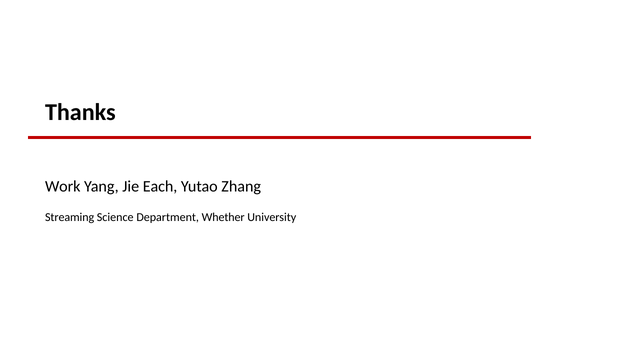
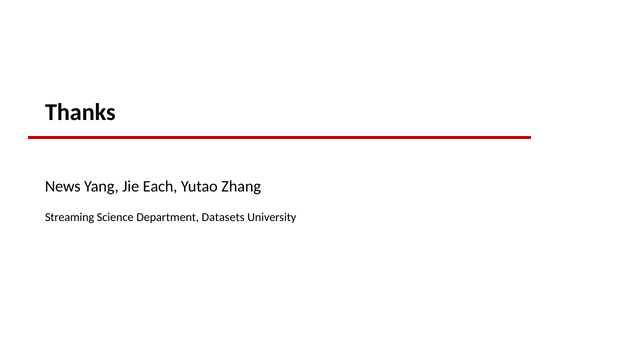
Work: Work -> News
Whether: Whether -> Datasets
